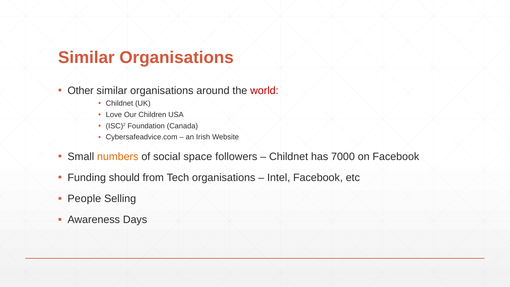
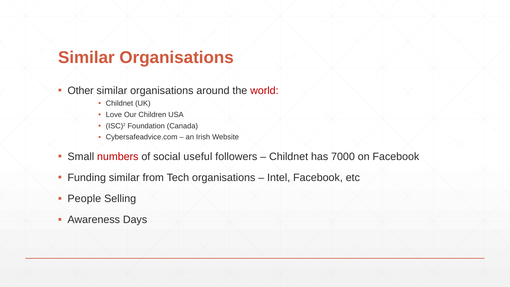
numbers colour: orange -> red
space: space -> useful
Funding should: should -> similar
